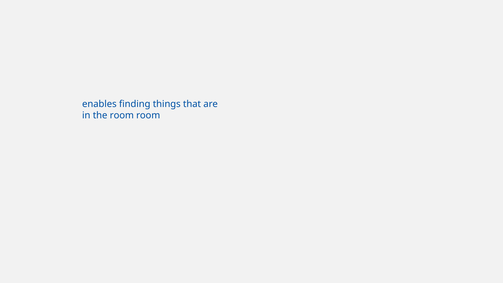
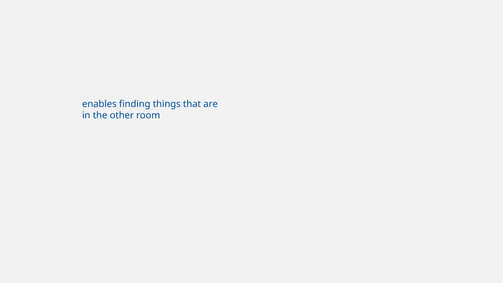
the room: room -> other
